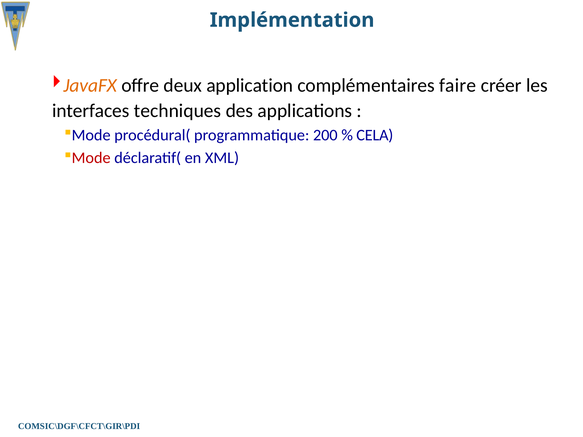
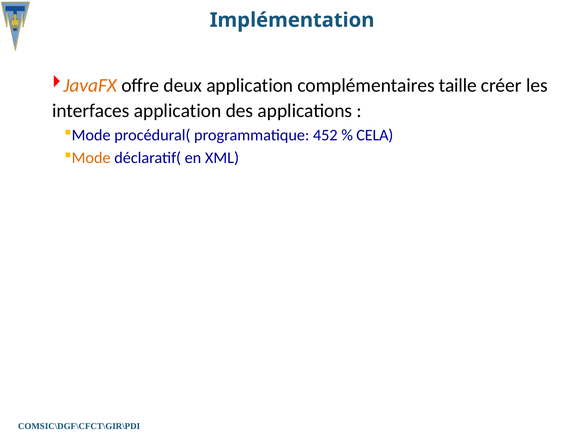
faire: faire -> taille
interfaces techniques: techniques -> application
200: 200 -> 452
Mode at (91, 158) colour: red -> orange
